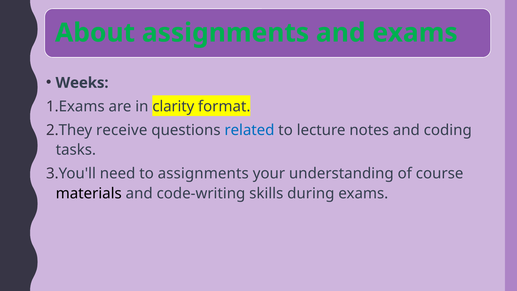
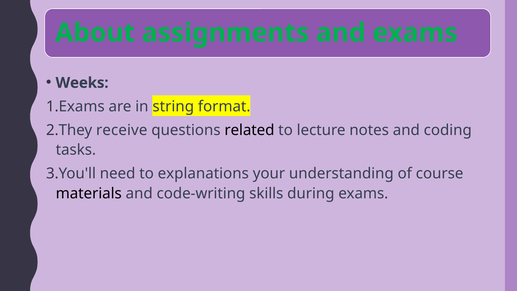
clarity: clarity -> string
related colour: blue -> black
to assignments: assignments -> explanations
